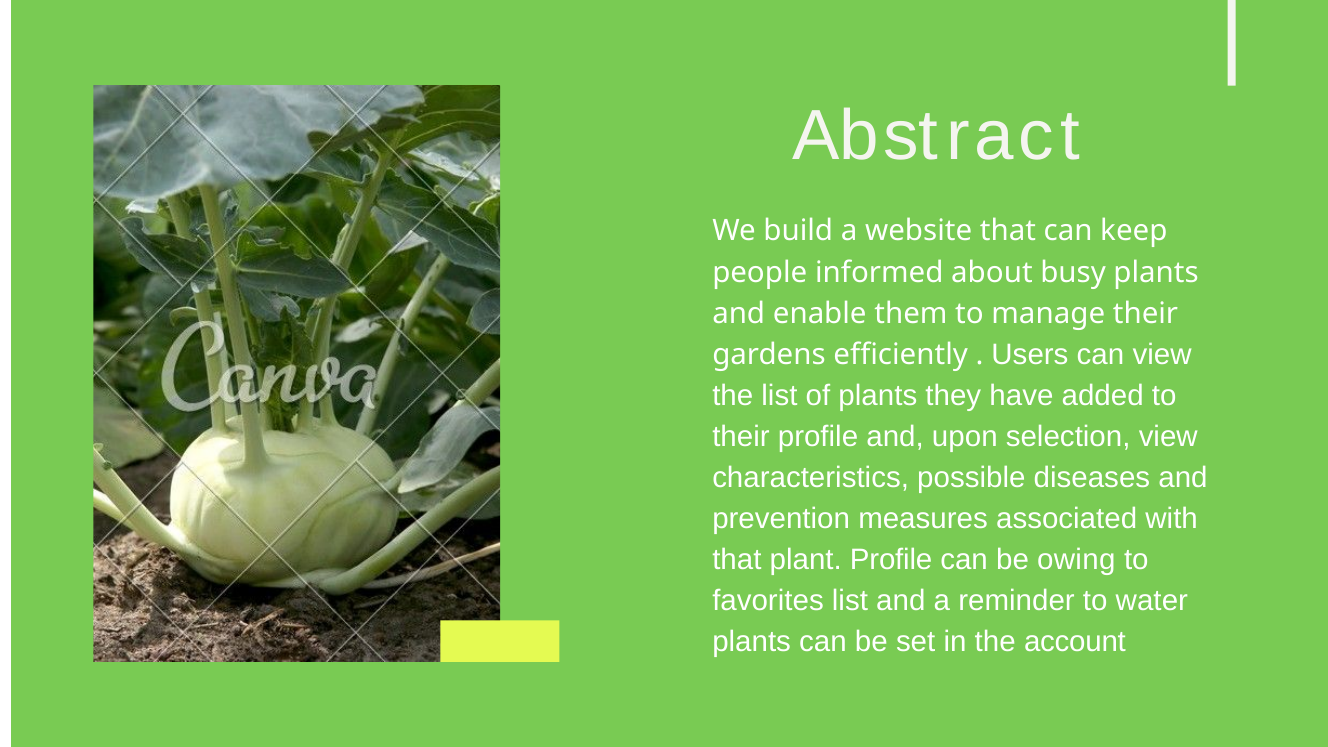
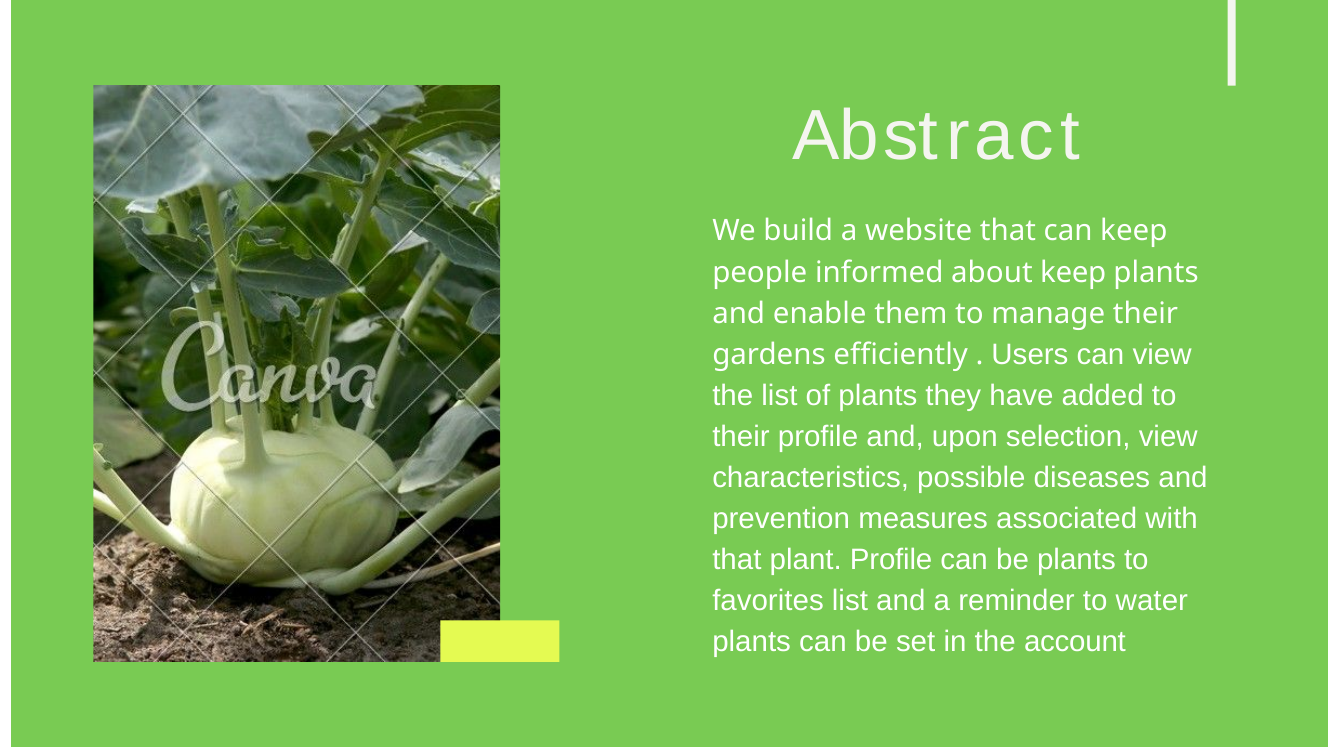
about busy: busy -> keep
be owing: owing -> plants
